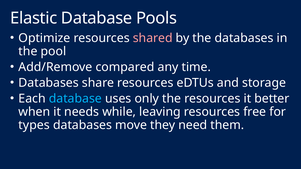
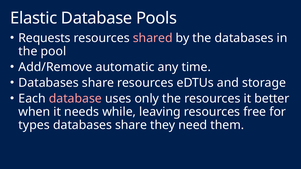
Optimize: Optimize -> Requests
compared: compared -> automatic
database at (75, 99) colour: light blue -> pink
move at (131, 125): move -> share
